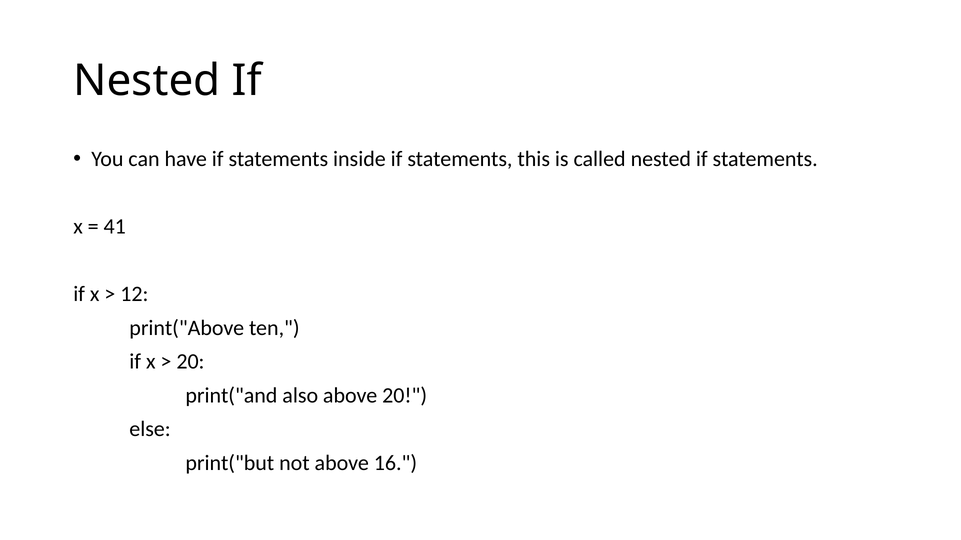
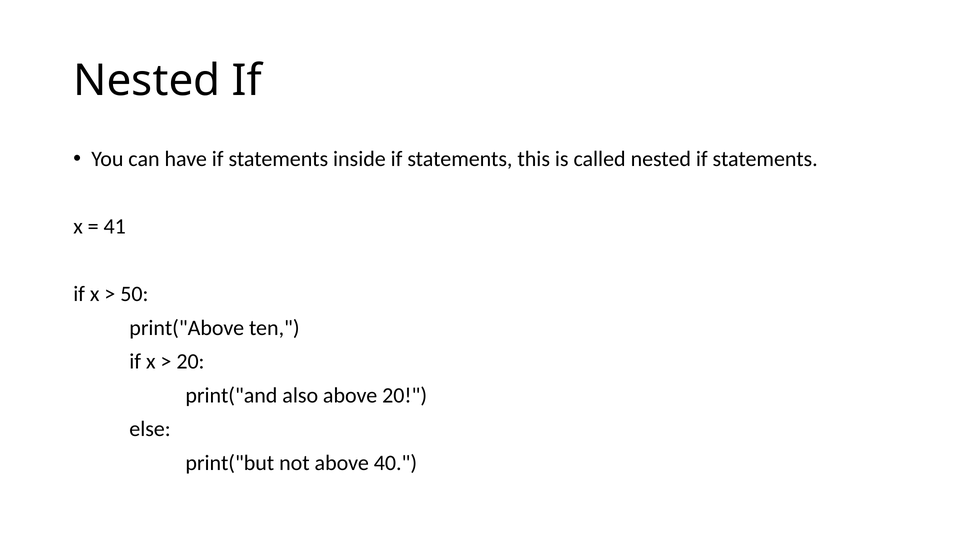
12: 12 -> 50
16: 16 -> 40
